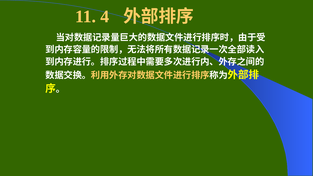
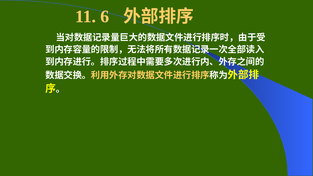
4: 4 -> 6
